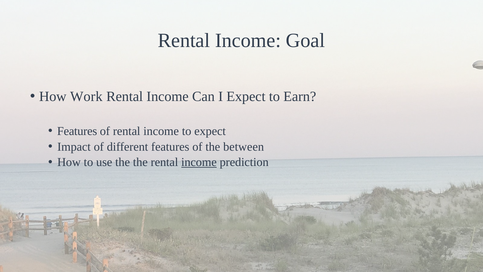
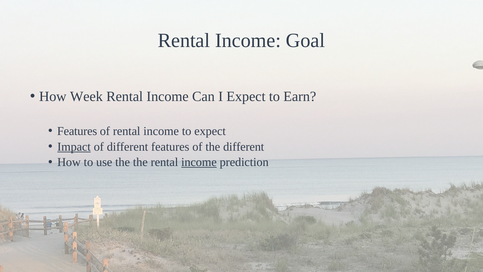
Work: Work -> Week
Impact underline: none -> present
the between: between -> different
